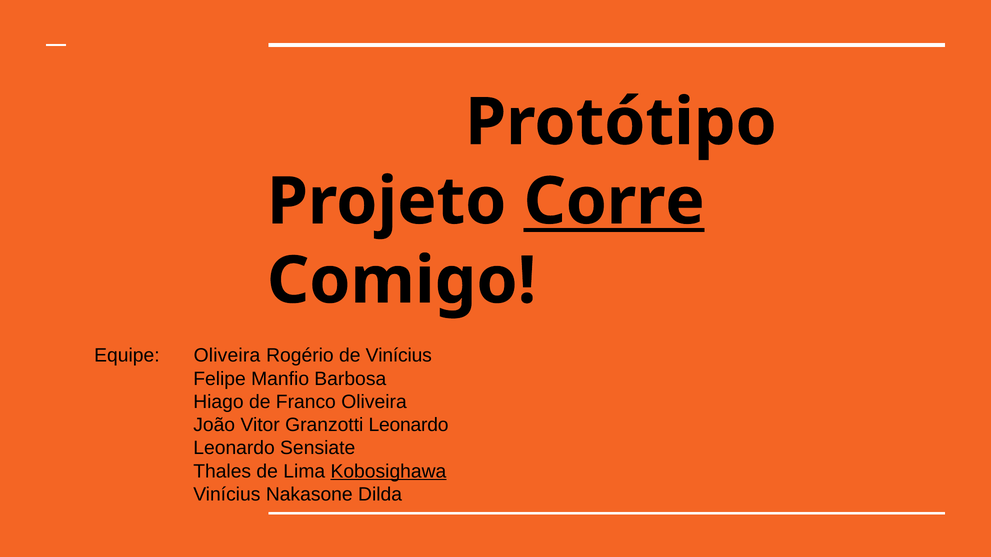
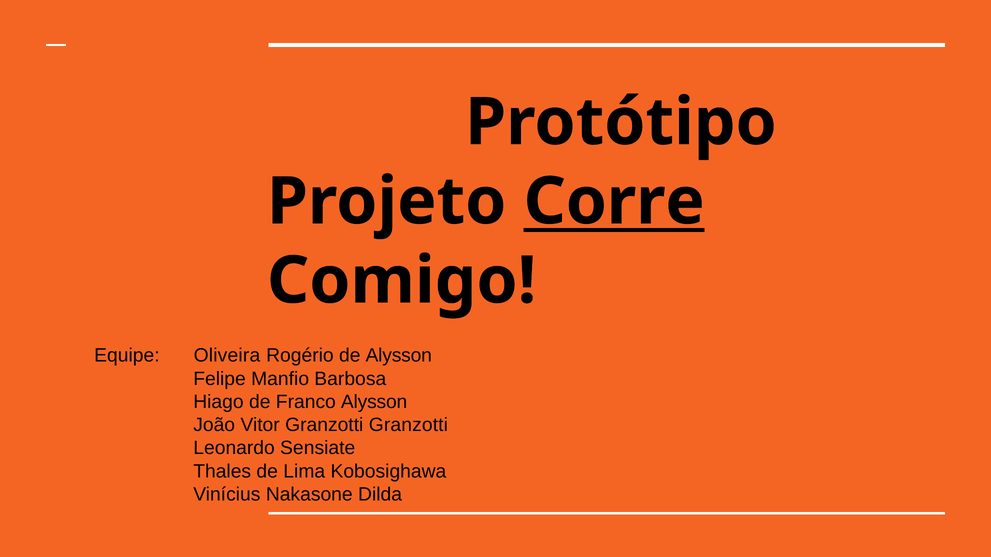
de Vinícius: Vinícius -> Alysson
Franco Oliveira: Oliveira -> Alysson
Granzotti Leonardo: Leonardo -> Granzotti
Kobosighawa underline: present -> none
